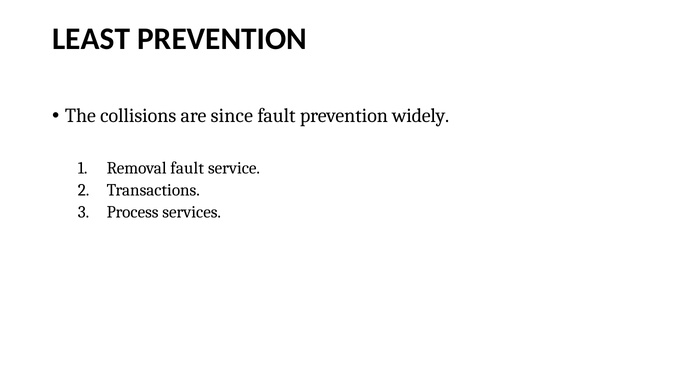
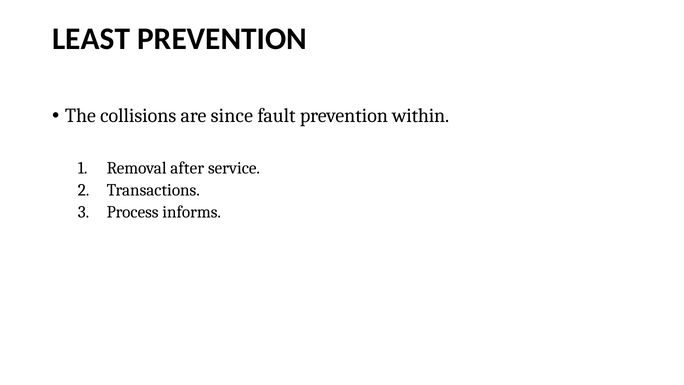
widely: widely -> within
Removal fault: fault -> after
services: services -> informs
